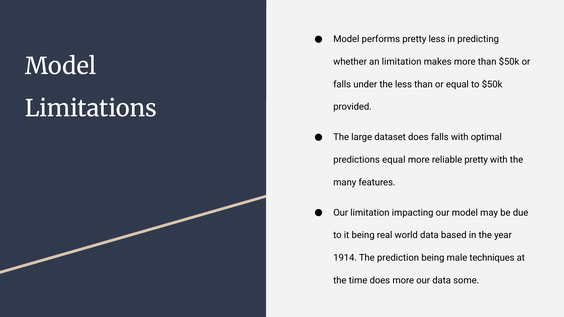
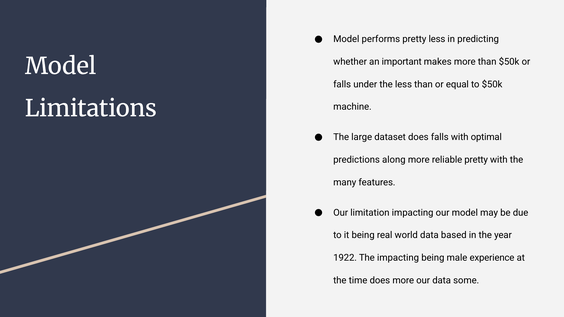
an limitation: limitation -> important
provided: provided -> machine
predictions equal: equal -> along
1914: 1914 -> 1922
The prediction: prediction -> impacting
techniques: techniques -> experience
